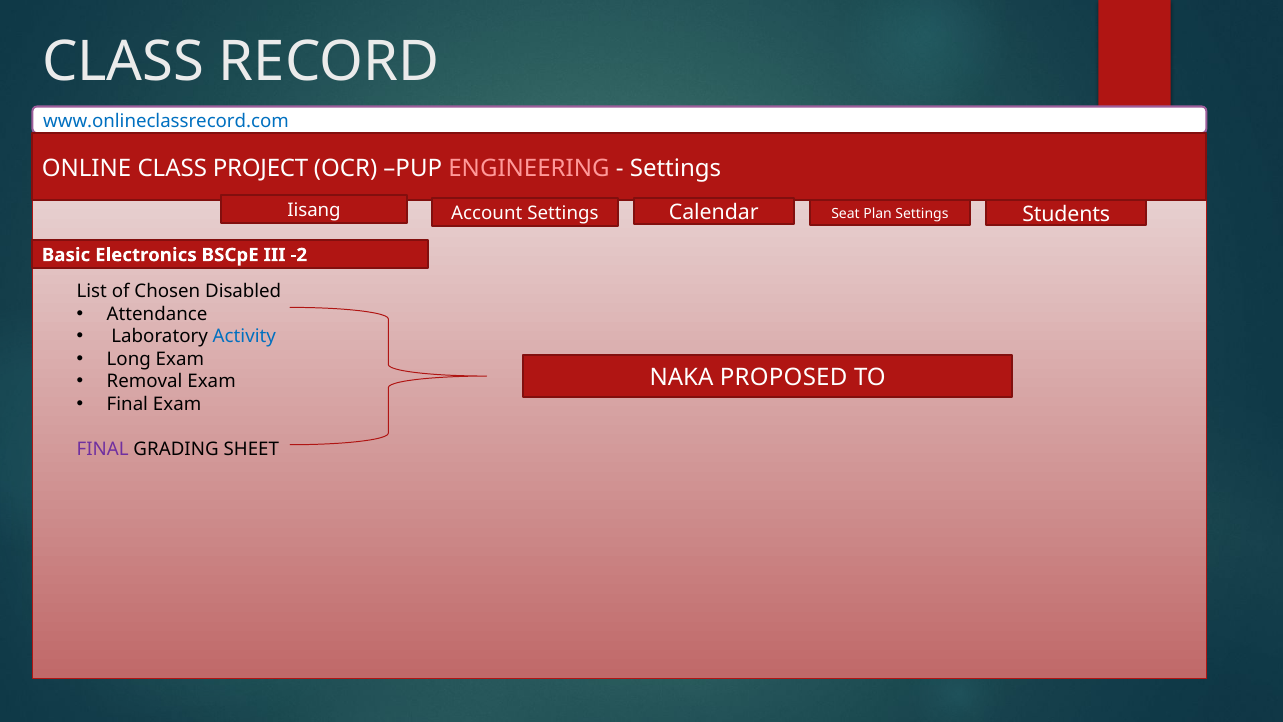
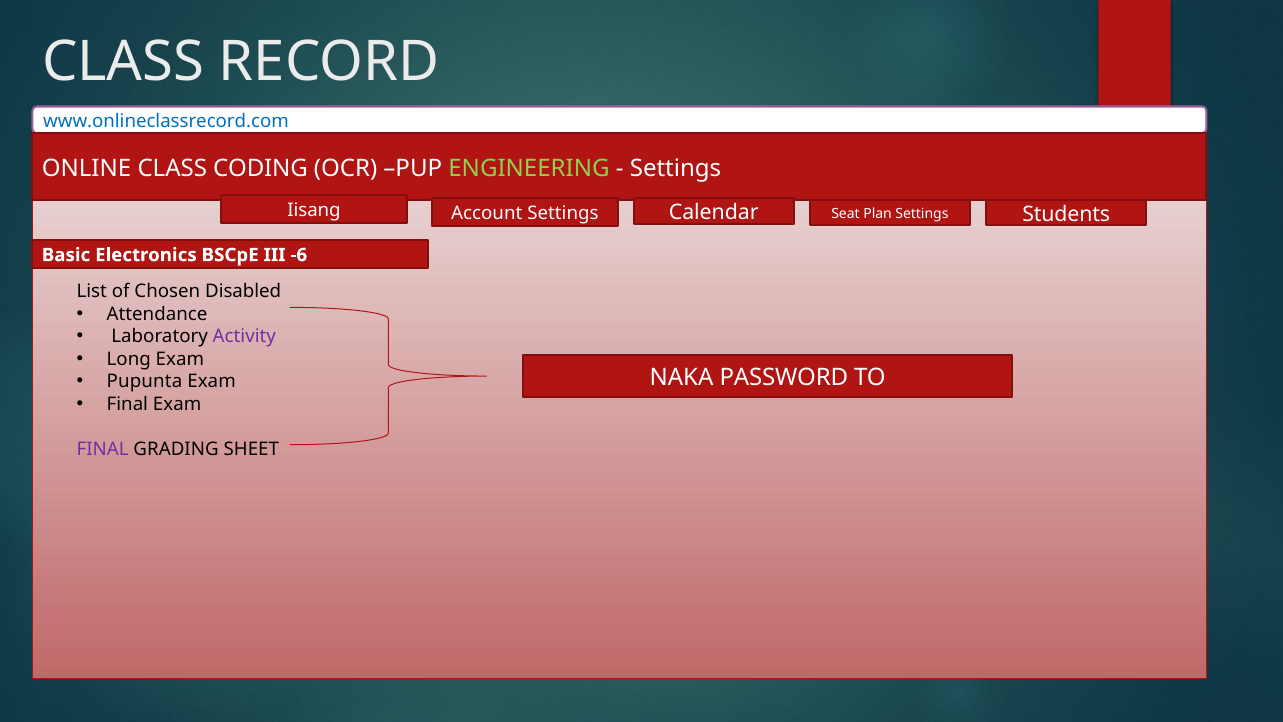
PROJECT: PROJECT -> CODING
ENGINEERING colour: pink -> light green
-2: -2 -> -6
Activity colour: blue -> purple
PROPOSED: PROPOSED -> PASSWORD
Removal: Removal -> Pupunta
